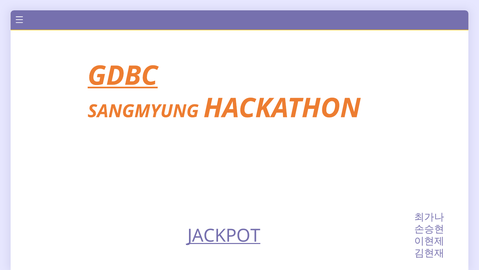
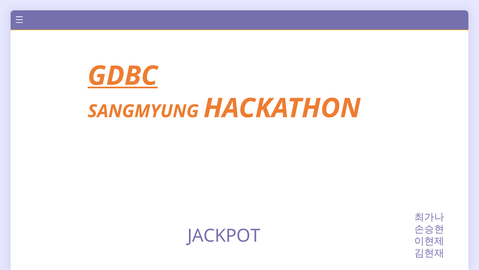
JACKPOT underline: present -> none
